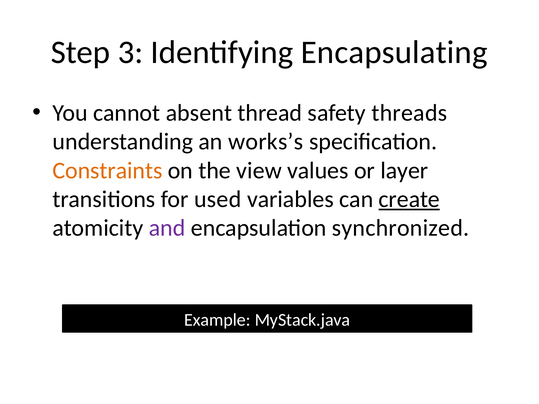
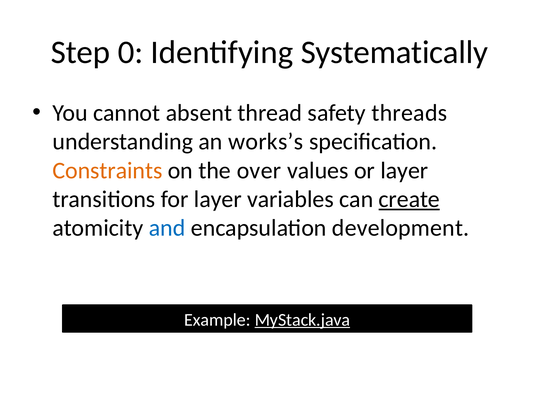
3: 3 -> 0
Encapsulating: Encapsulating -> Systematically
view: view -> over
for used: used -> layer
and colour: purple -> blue
synchronized: synchronized -> development
MyStack.java underline: none -> present
